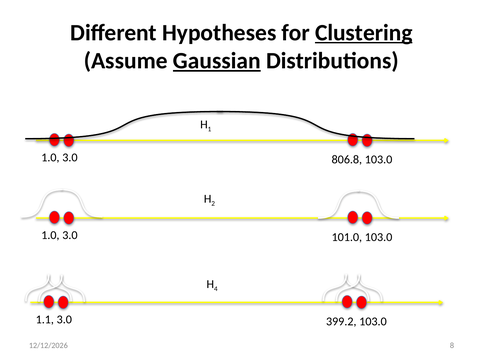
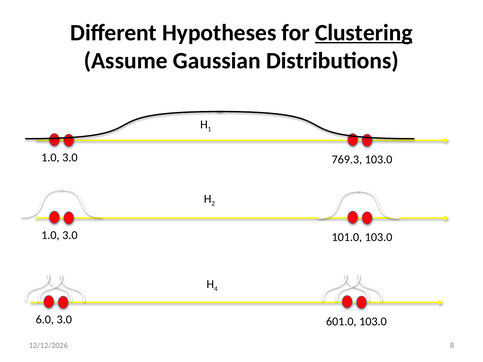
Gaussian underline: present -> none
806.8: 806.8 -> 769.3
1.1: 1.1 -> 6.0
399.2: 399.2 -> 601.0
